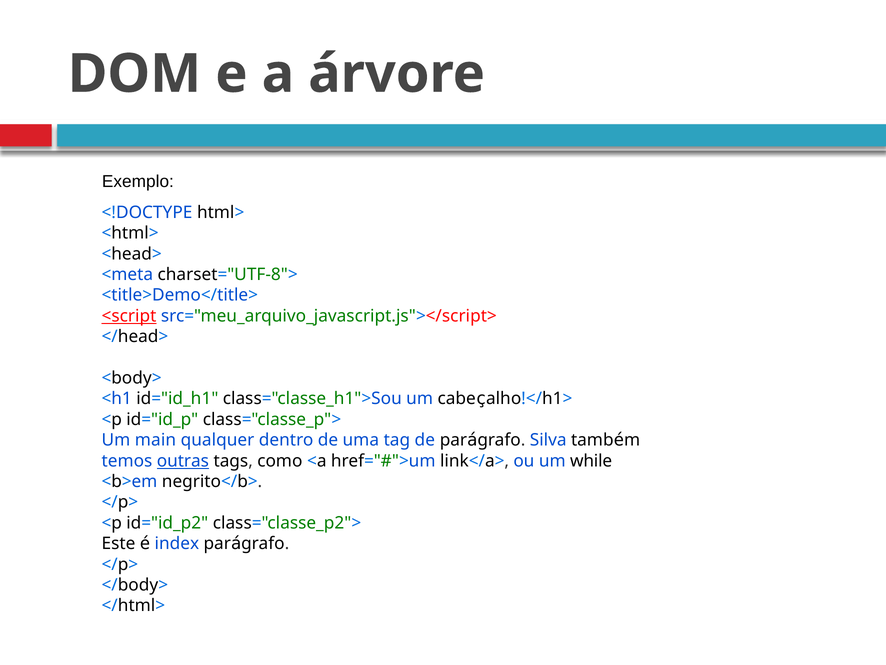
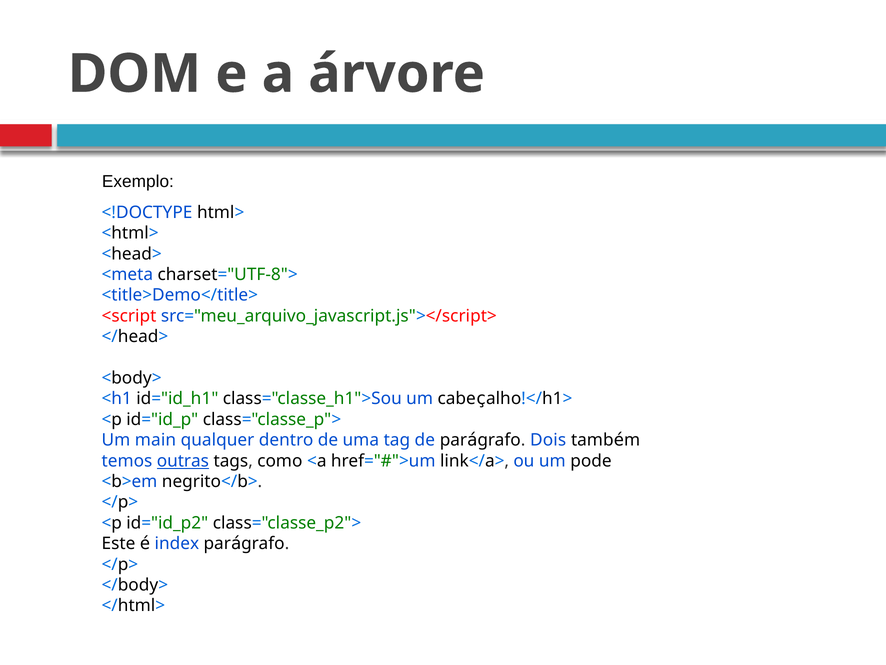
<script underline: present -> none
Silva: Silva -> Dois
while: while -> pode
